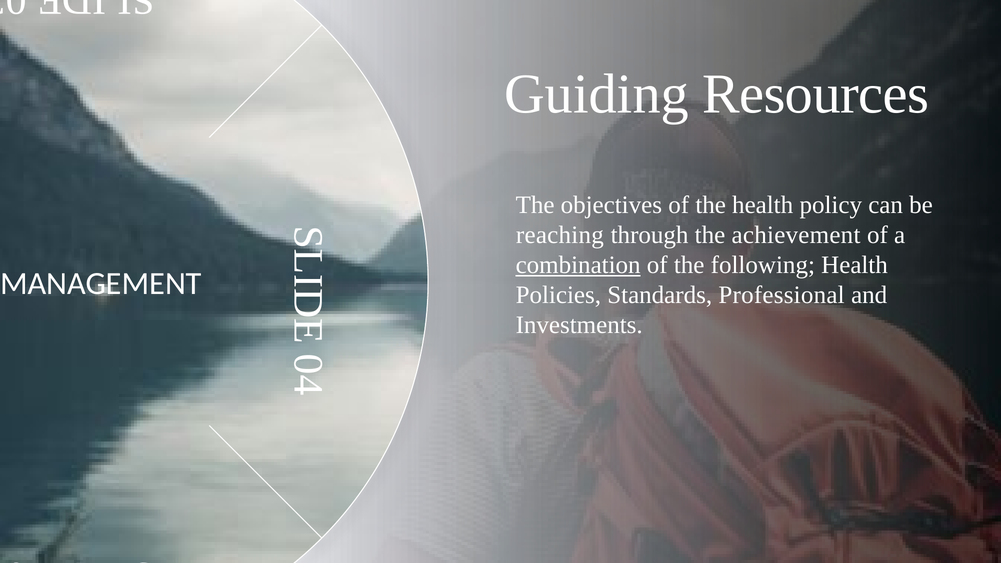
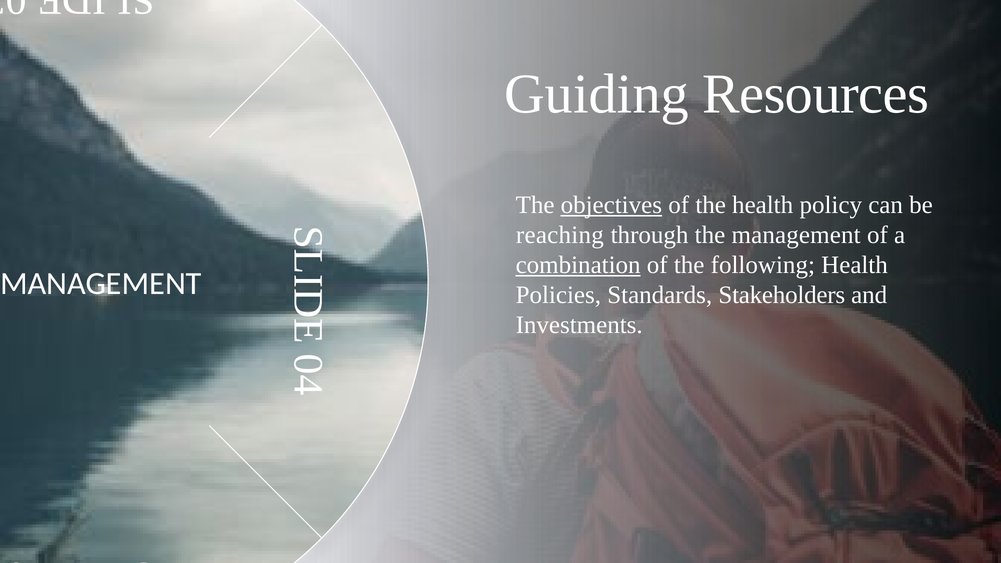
objectives underline: none -> present
the achievement: achievement -> management
Professional: Professional -> Stakeholders
